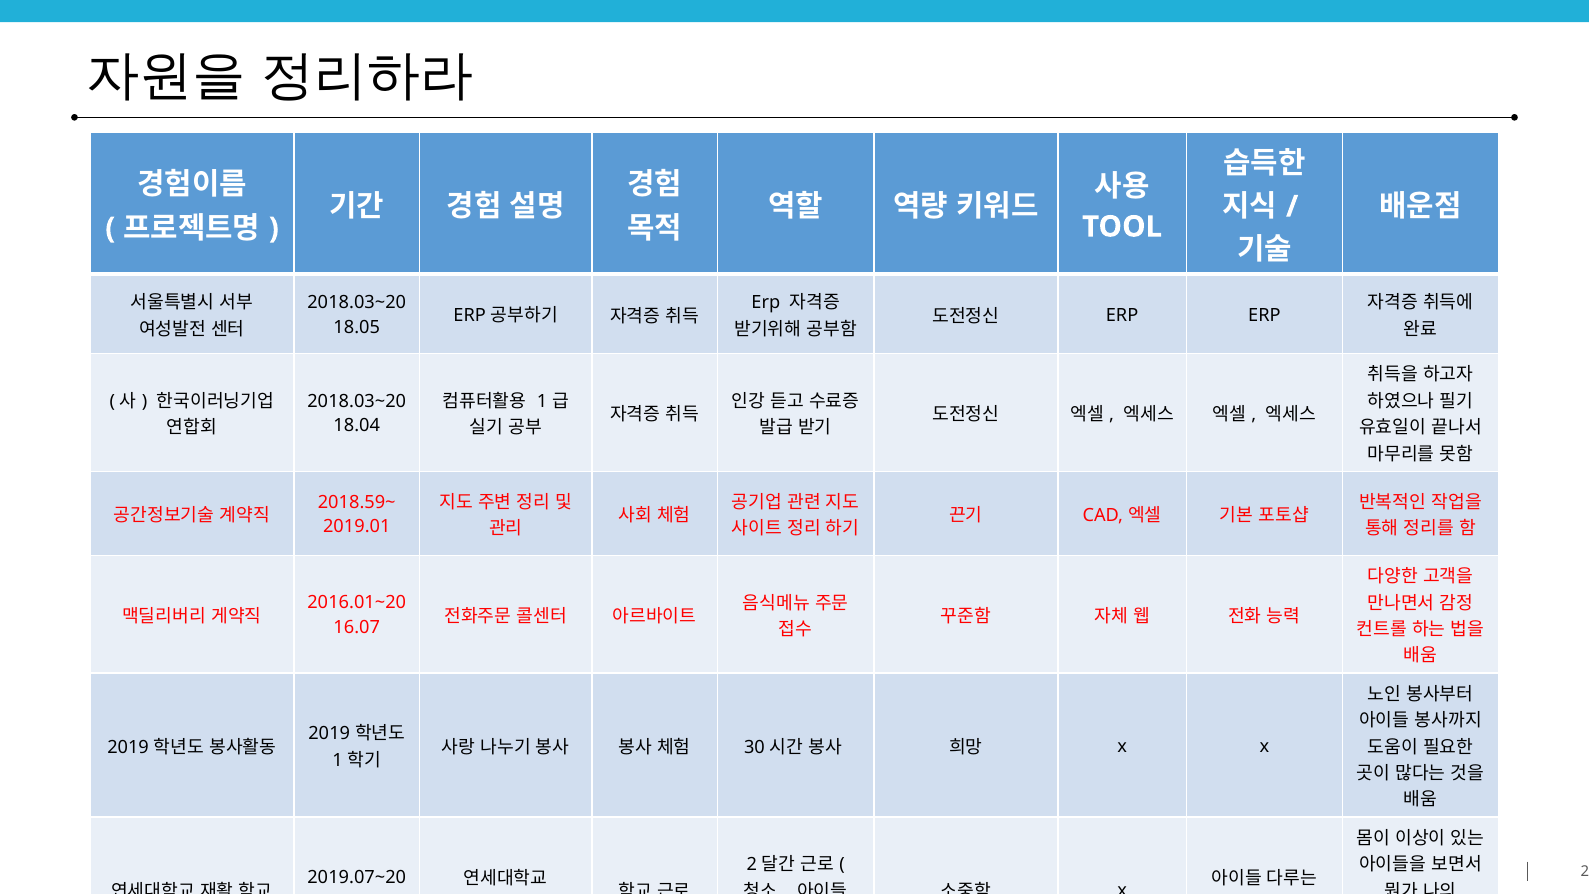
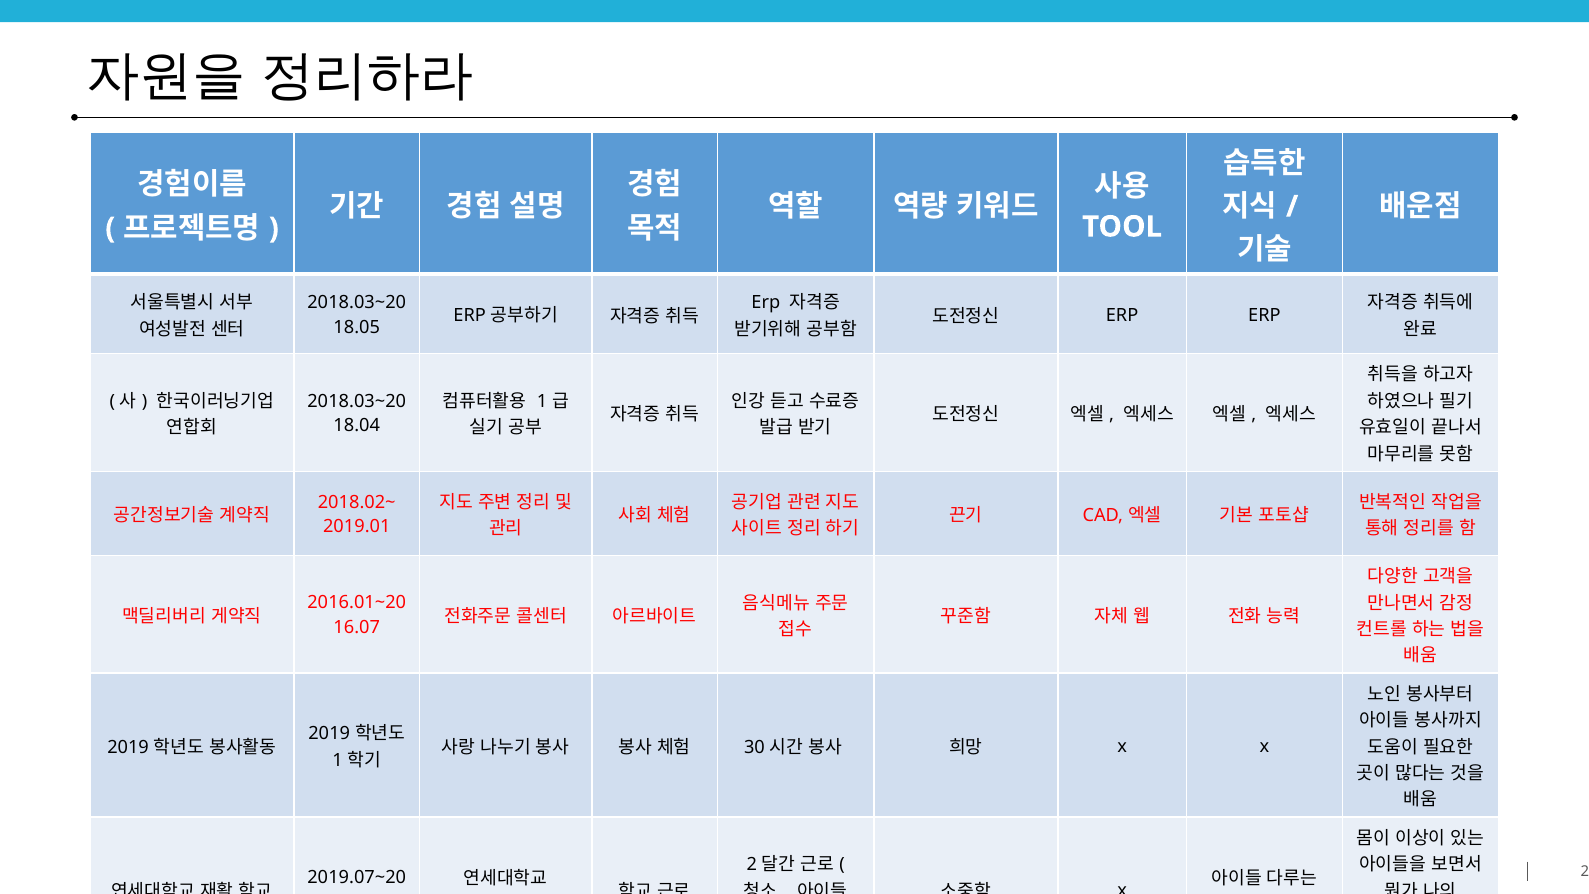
2018.59~: 2018.59~ -> 2018.02~
